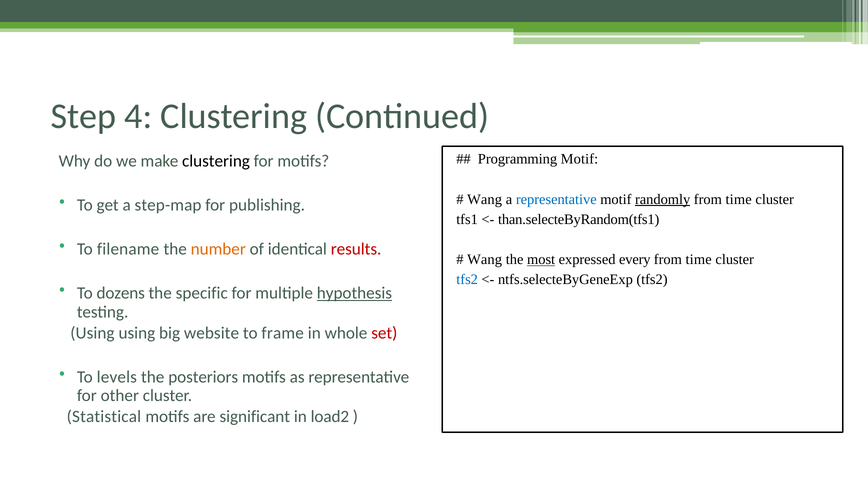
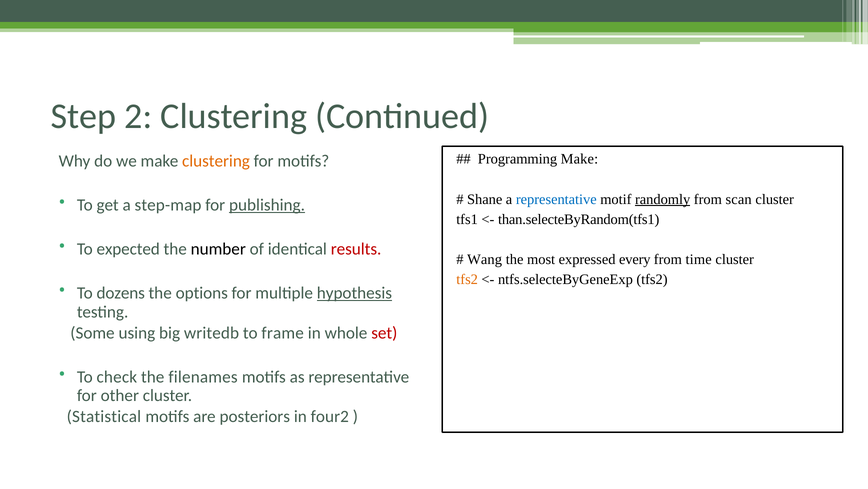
4: 4 -> 2
Programming Motif: Motif -> Make
clustering at (216, 161) colour: black -> orange
Wang at (485, 199): Wang -> Shane
time at (739, 199): time -> scan
publishing underline: none -> present
filename: filename -> expected
number colour: orange -> black
most underline: present -> none
tfs2 at (467, 279) colour: blue -> orange
specific: specific -> options
Using at (92, 332): Using -> Some
website: website -> writedb
levels: levels -> check
posteriors: posteriors -> filenames
significant: significant -> posteriors
load2: load2 -> four2
